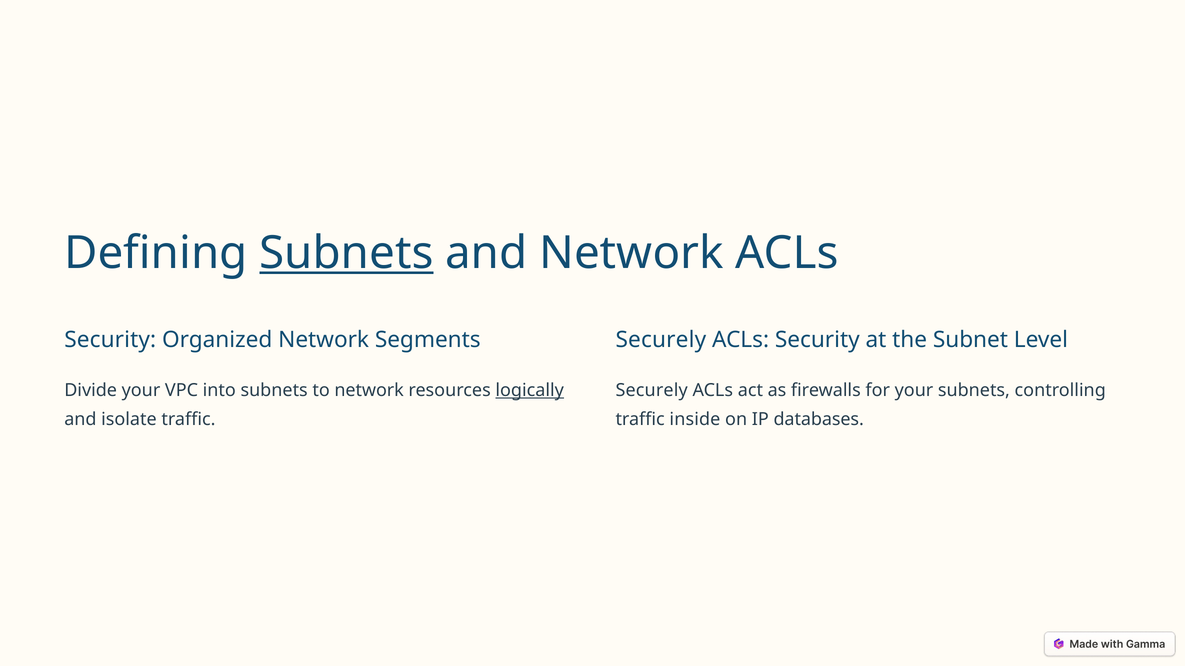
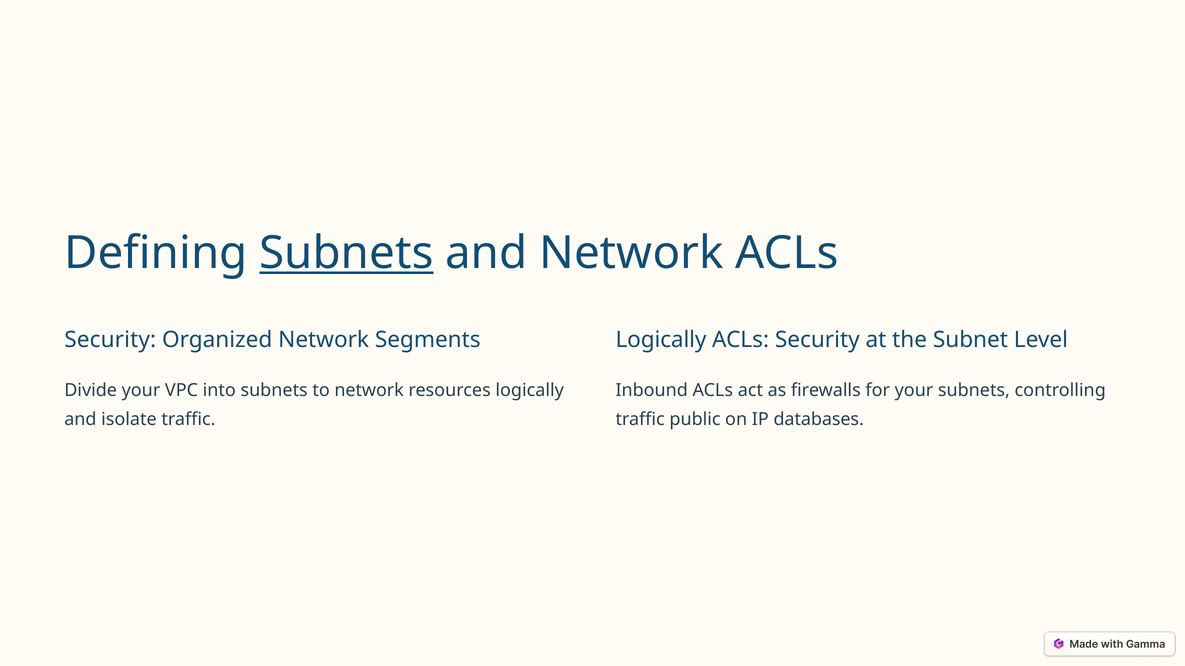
Securely at (661, 340): Securely -> Logically
logically at (530, 391) underline: present -> none
Securely at (652, 391): Securely -> Inbound
inside: inside -> public
